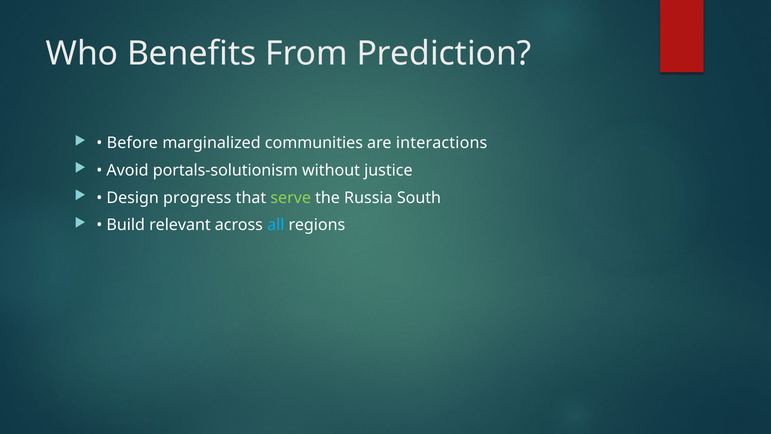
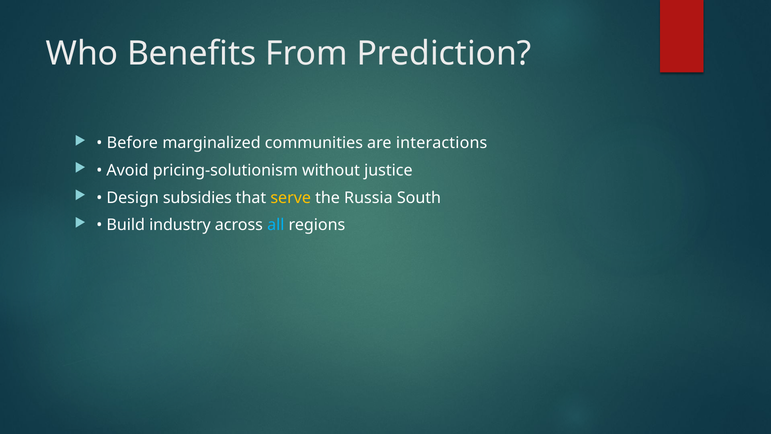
portals-solutionism: portals-solutionism -> pricing-solutionism
progress: progress -> subsidies
serve colour: light green -> yellow
relevant: relevant -> industry
